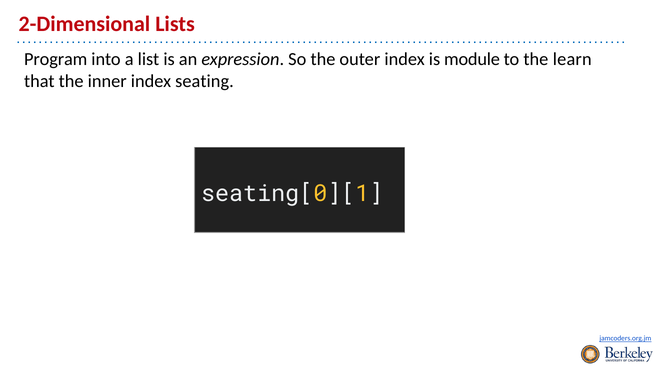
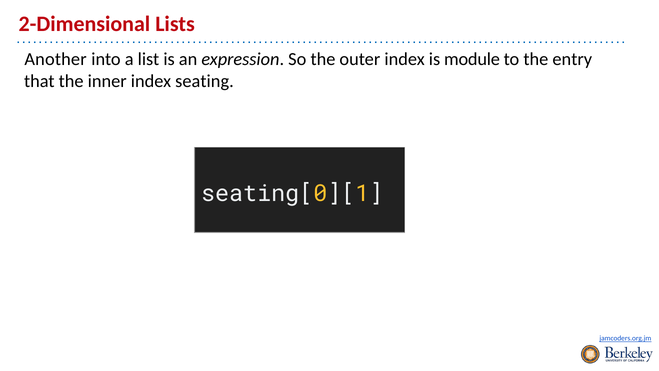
Program: Program -> Another
learn: learn -> entry
